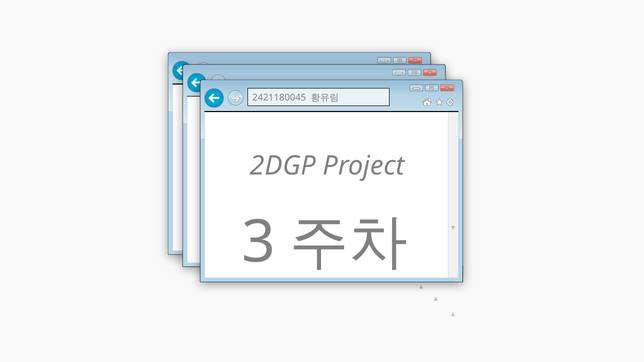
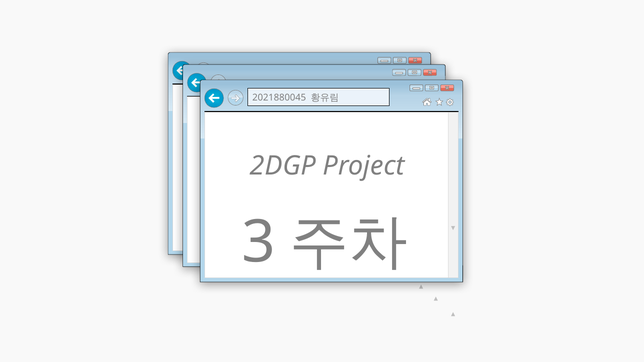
2421180045: 2421180045 -> 2021880045
